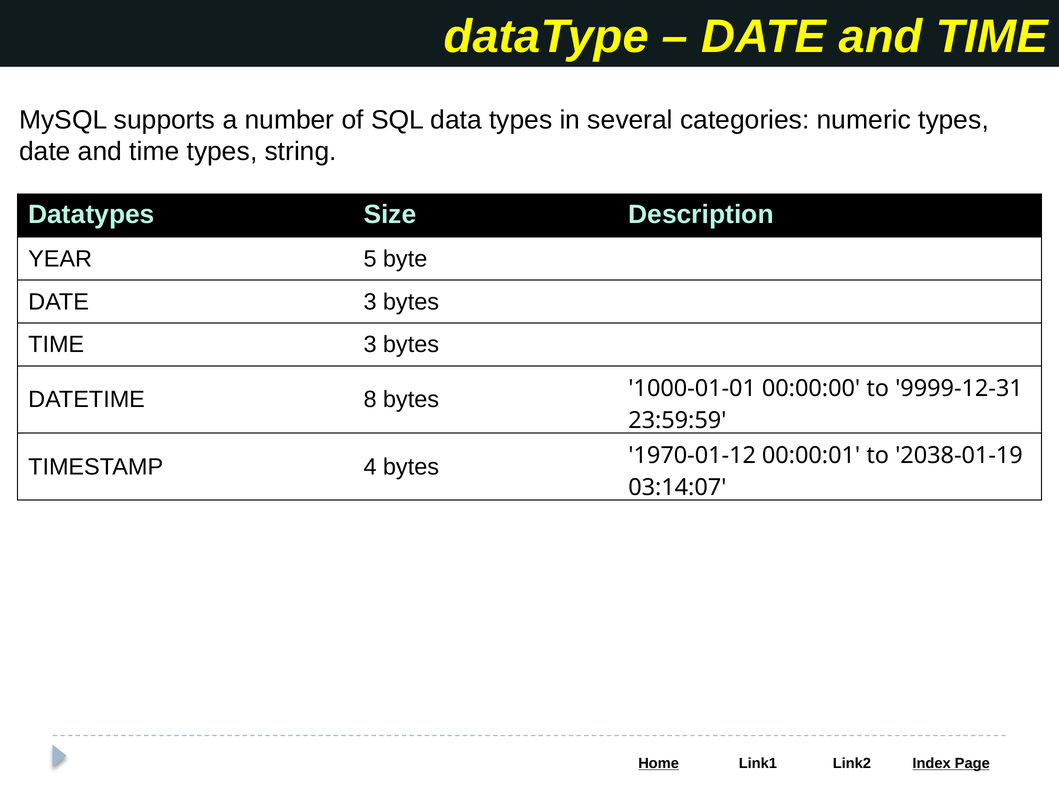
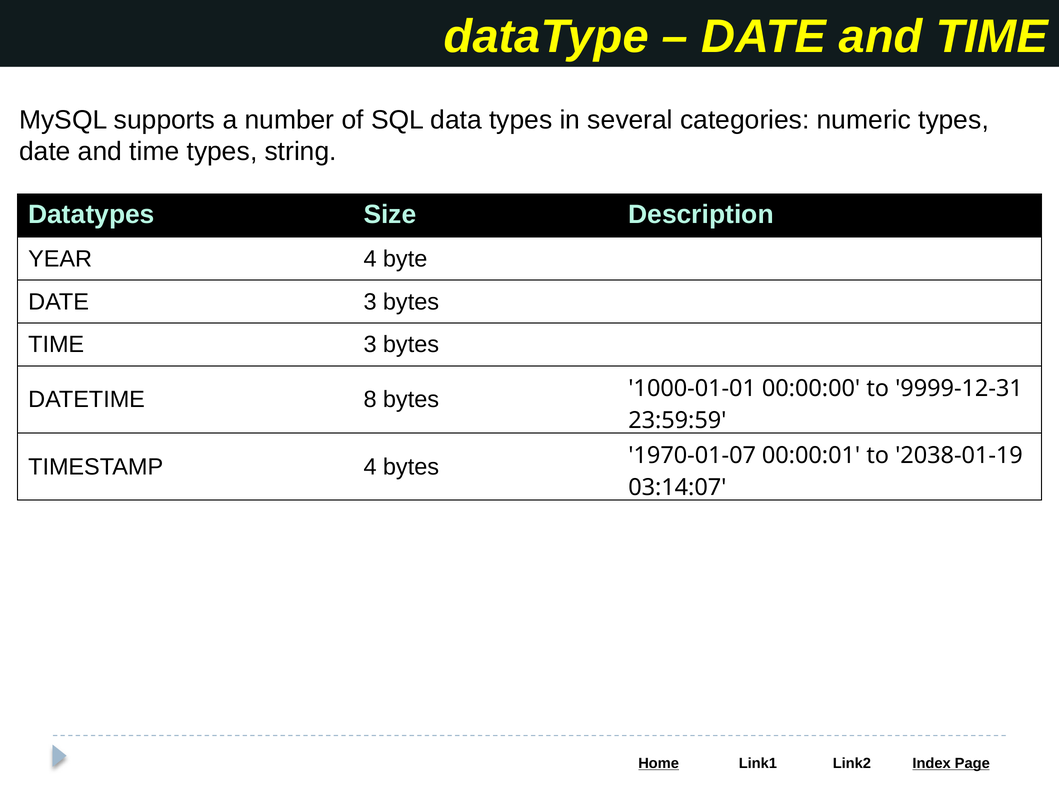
YEAR 5: 5 -> 4
1970-01-12: 1970-01-12 -> 1970-01-07
